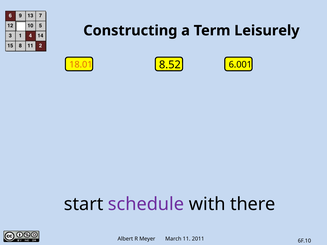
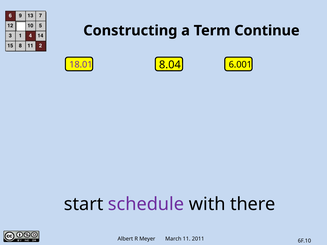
Leisurely: Leisurely -> Continue
8.52: 8.52 -> 8.04
18.01 colour: orange -> purple
